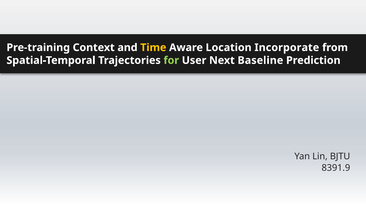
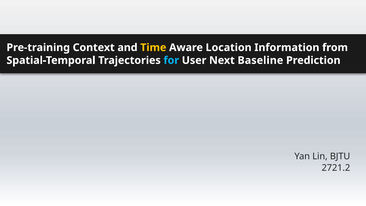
Incorporate: Incorporate -> Information
for colour: light green -> light blue
8391.9: 8391.9 -> 2721.2
